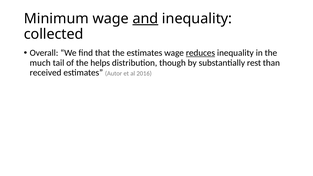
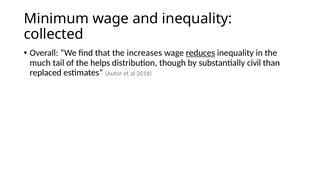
and underline: present -> none
the estimates: estimates -> increases
rest: rest -> civil
received: received -> replaced
